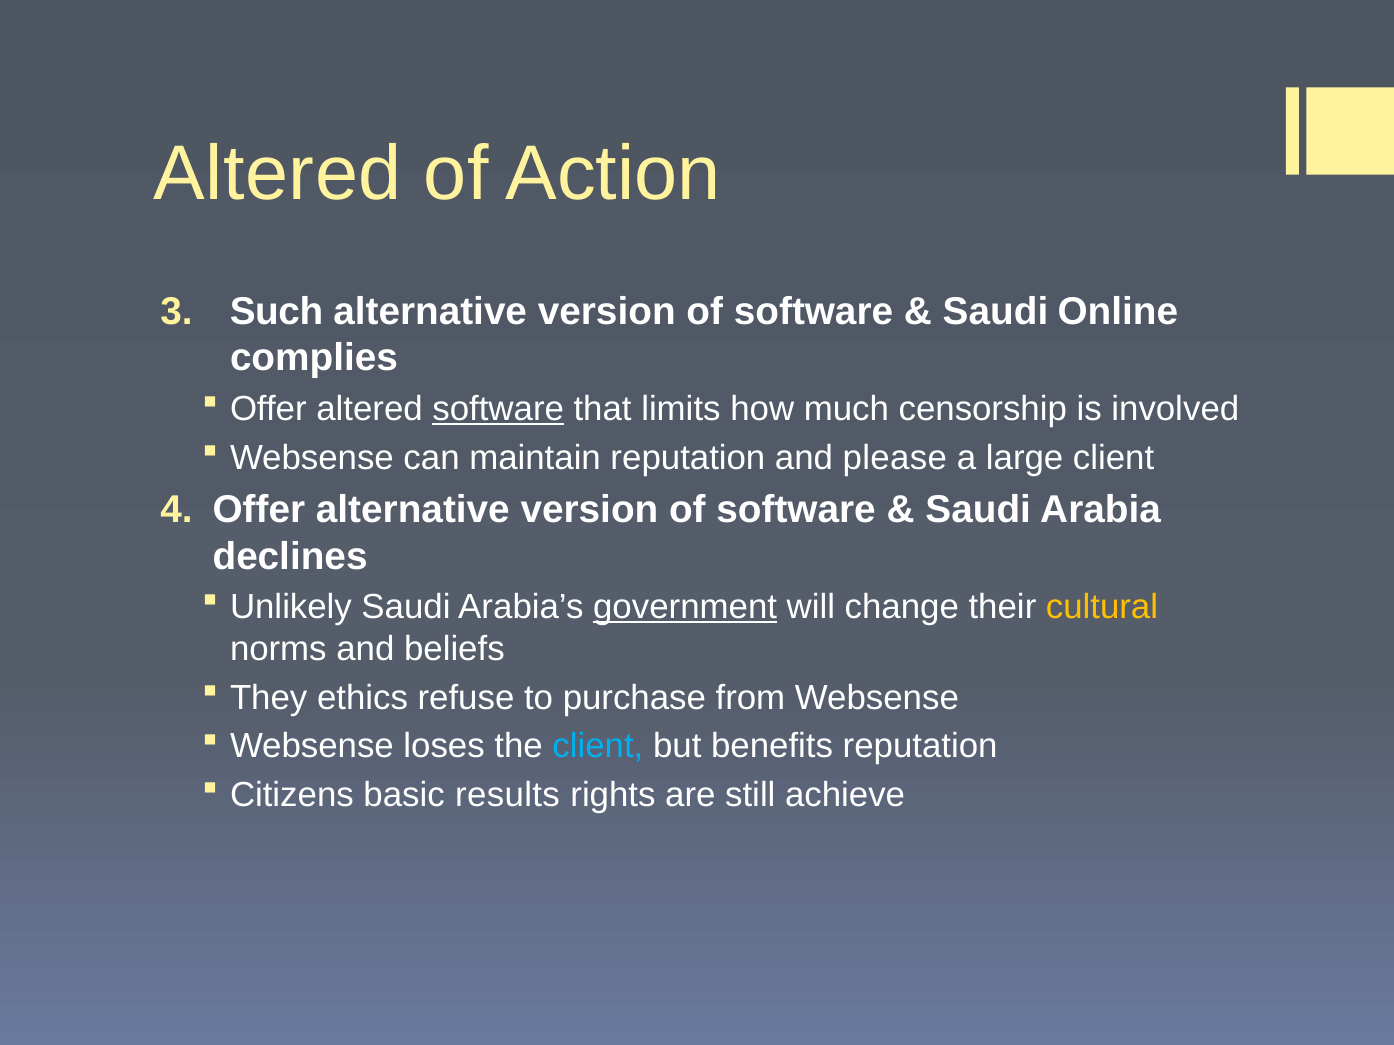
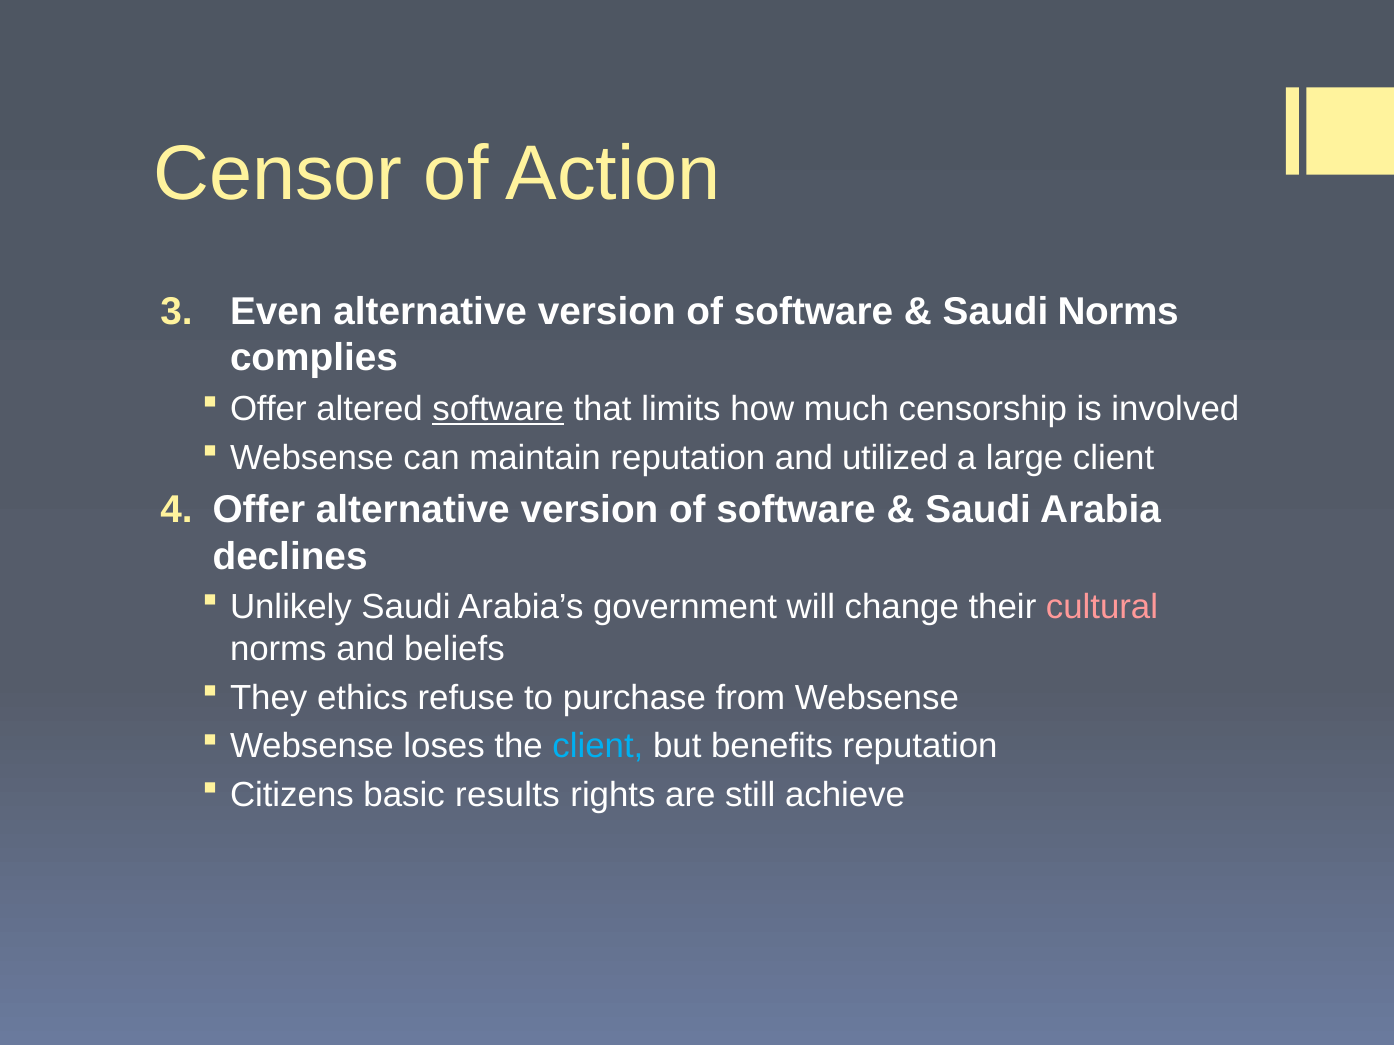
Altered at (278, 174): Altered -> Censor
Such: Such -> Even
Saudi Online: Online -> Norms
please: please -> utilized
government underline: present -> none
cultural colour: yellow -> pink
